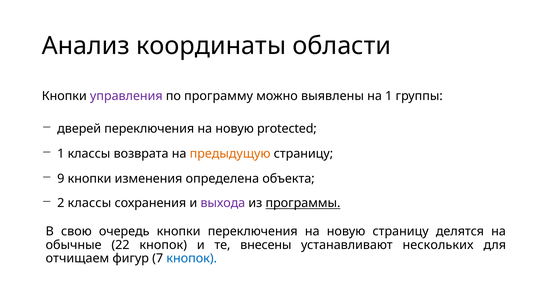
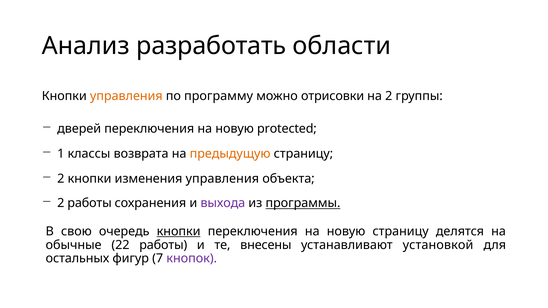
координаты: координаты -> разработать
управления at (126, 96) colour: purple -> orange
выявлены: выявлены -> отрисовки
на 1: 1 -> 2
9 at (61, 179): 9 -> 2
изменения определена: определена -> управления
2 классы: классы -> работы
кнопки at (179, 232) underline: none -> present
22 кнопок: кнопок -> работы
нескольких: нескольких -> установкой
отчищаем: отчищаем -> остальных
кнопок at (192, 259) colour: blue -> purple
